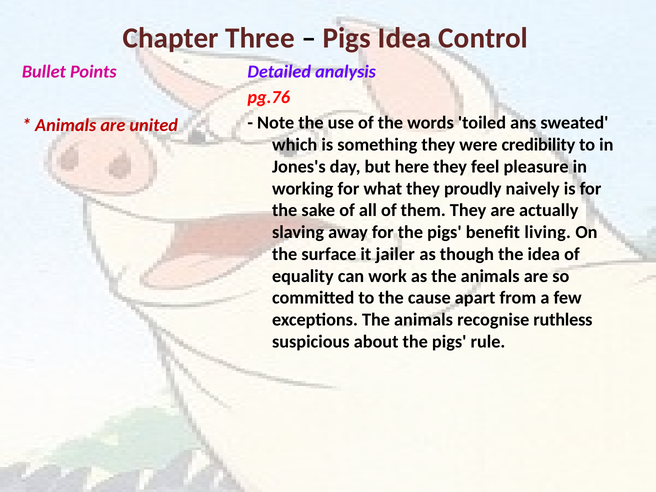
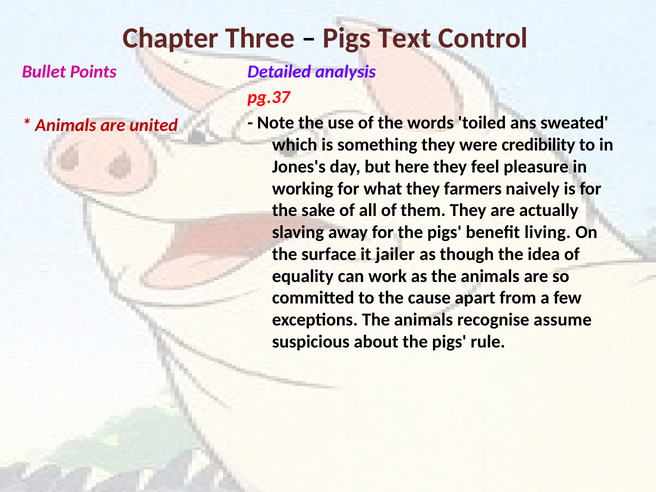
Pigs Idea: Idea -> Text
pg.76: pg.76 -> pg.37
proudly: proudly -> farmers
ruthless: ruthless -> assume
